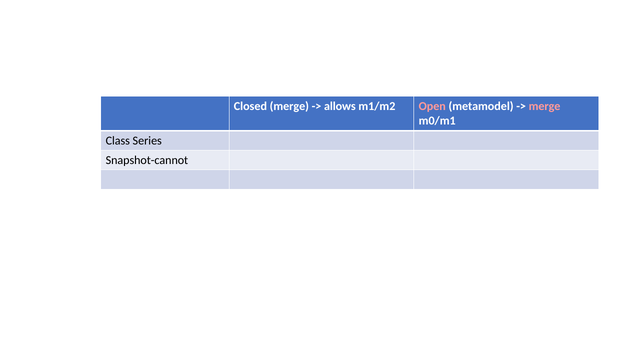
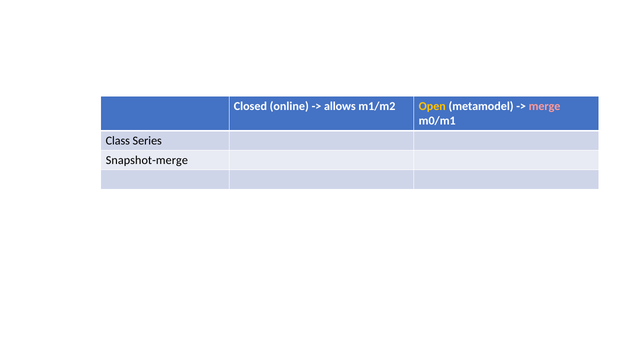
Closed merge: merge -> online
Open colour: pink -> yellow
Snapshot-cannot: Snapshot-cannot -> Snapshot-merge
